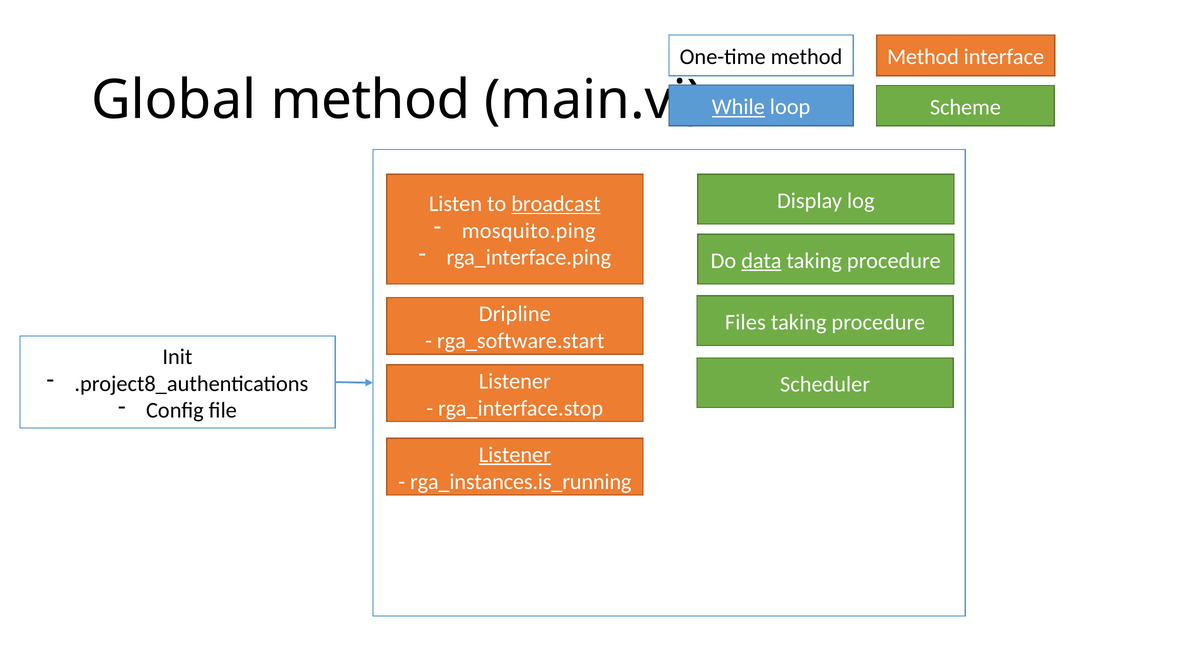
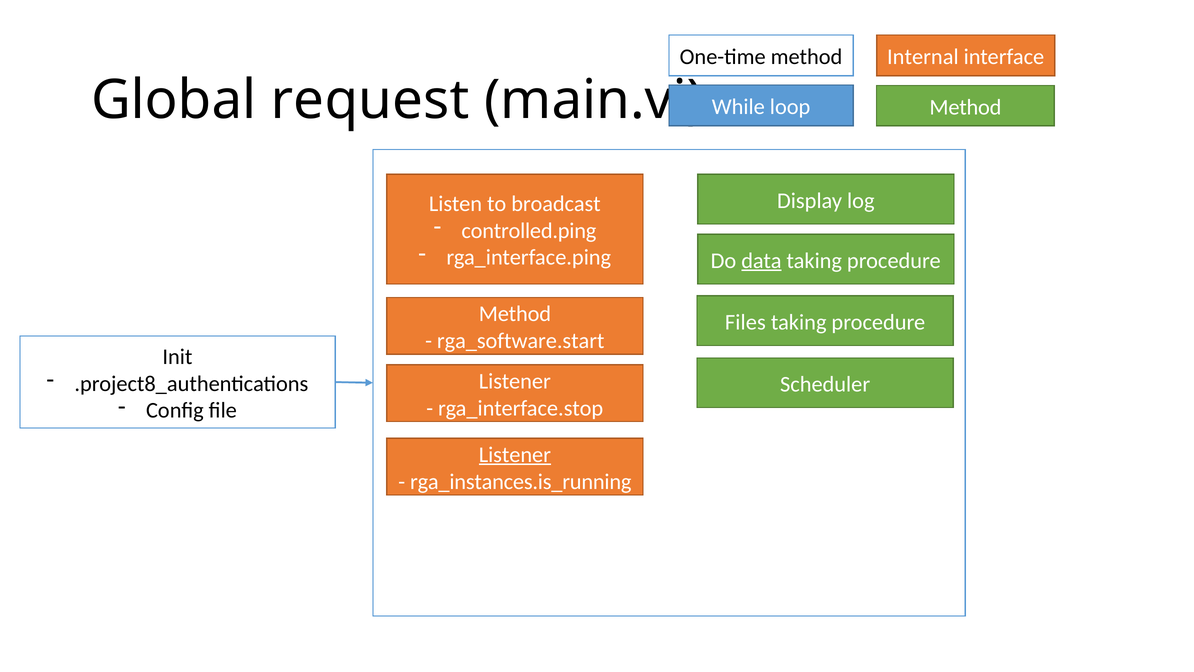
Method at (923, 57): Method -> Internal
Global method: method -> request
While underline: present -> none
Scheme at (965, 107): Scheme -> Method
broadcast underline: present -> none
mosquito.ping: mosquito.ping -> controlled.ping
Dripline at (515, 314): Dripline -> Method
